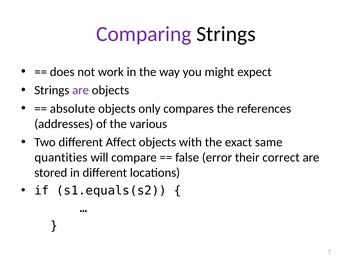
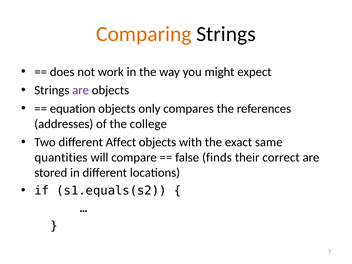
Comparing colour: purple -> orange
absolute: absolute -> equation
various: various -> college
error: error -> finds
